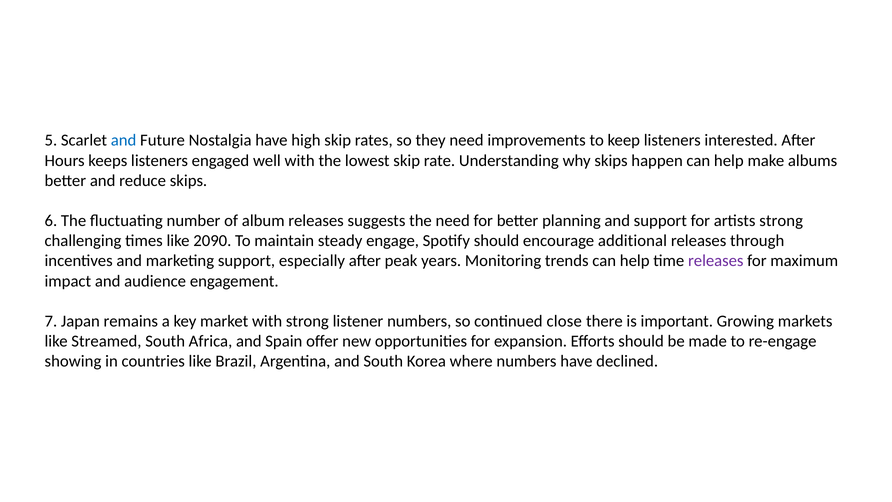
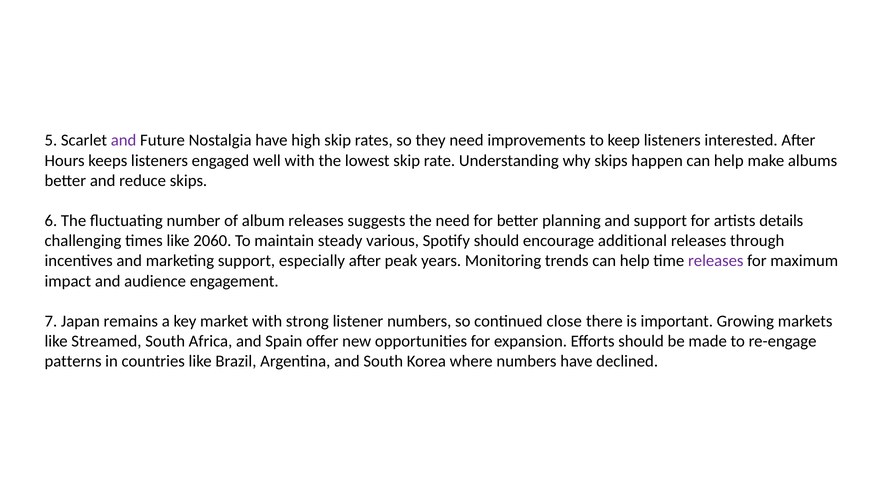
and at (124, 140) colour: blue -> purple
artists strong: strong -> details
2090: 2090 -> 2060
engage: engage -> various
showing: showing -> patterns
